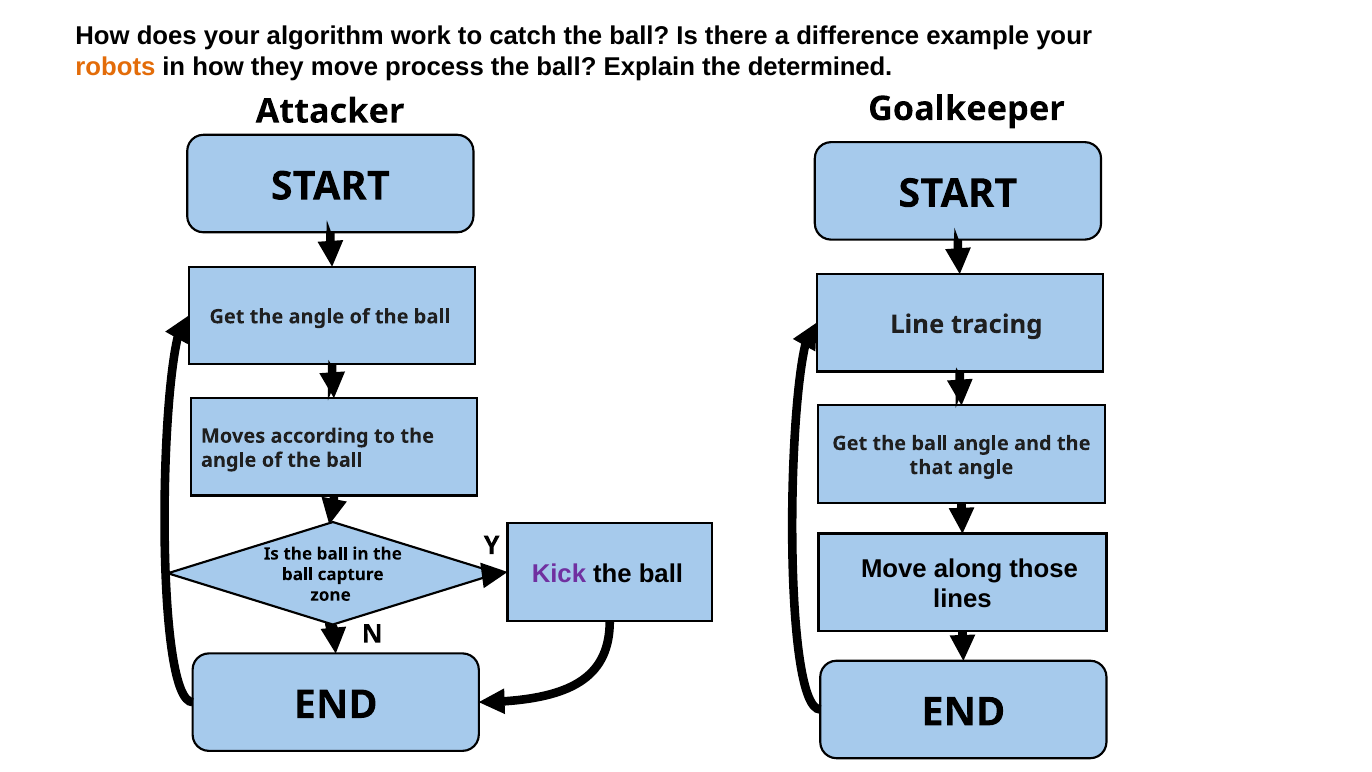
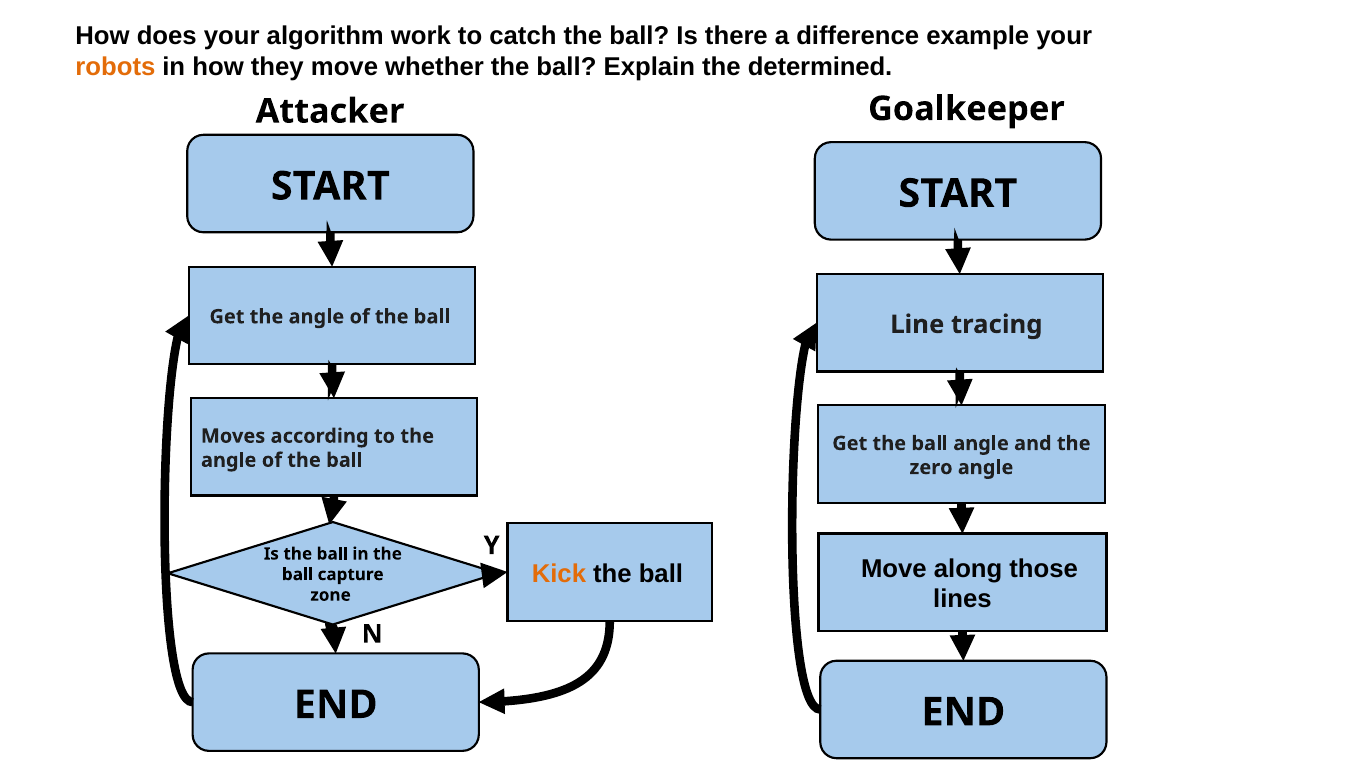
process: process -> whether
that: that -> zero
Kick colour: purple -> orange
